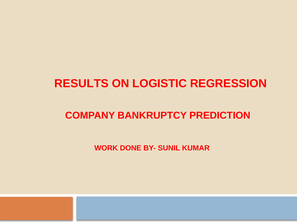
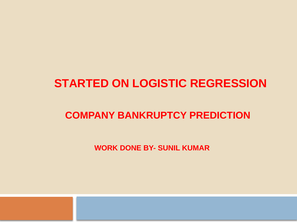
RESULTS: RESULTS -> STARTED
